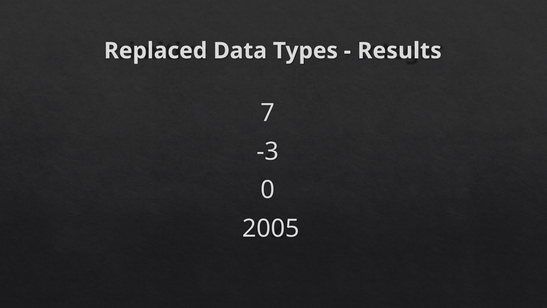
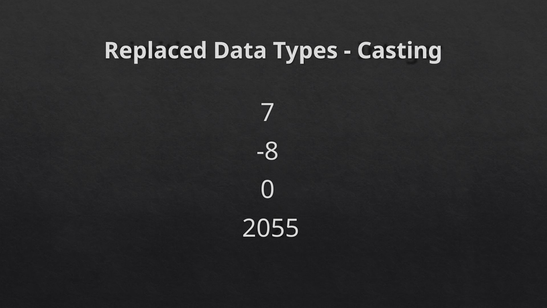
Results: Results -> Casting
-3: -3 -> -8
2005: 2005 -> 2055
